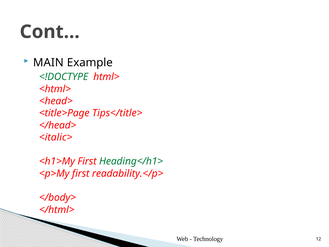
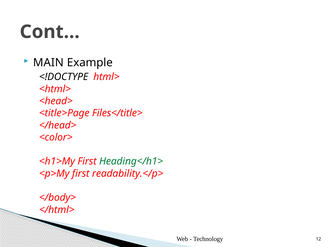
<!DOCTYPE colour: green -> black
Tips</title>: Tips</title> -> Files</title>
<italic>: <italic> -> <color>
